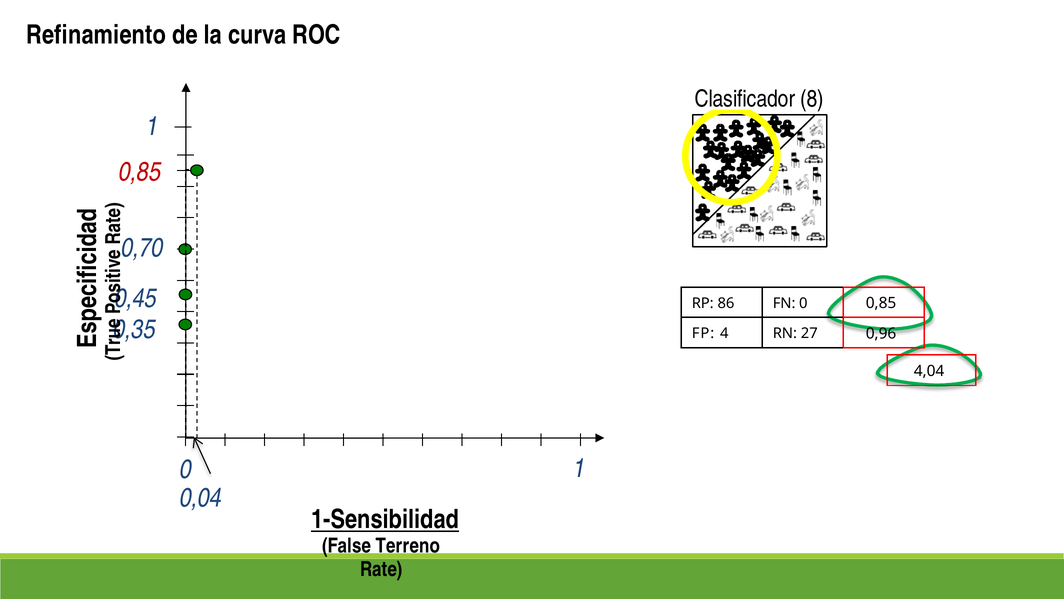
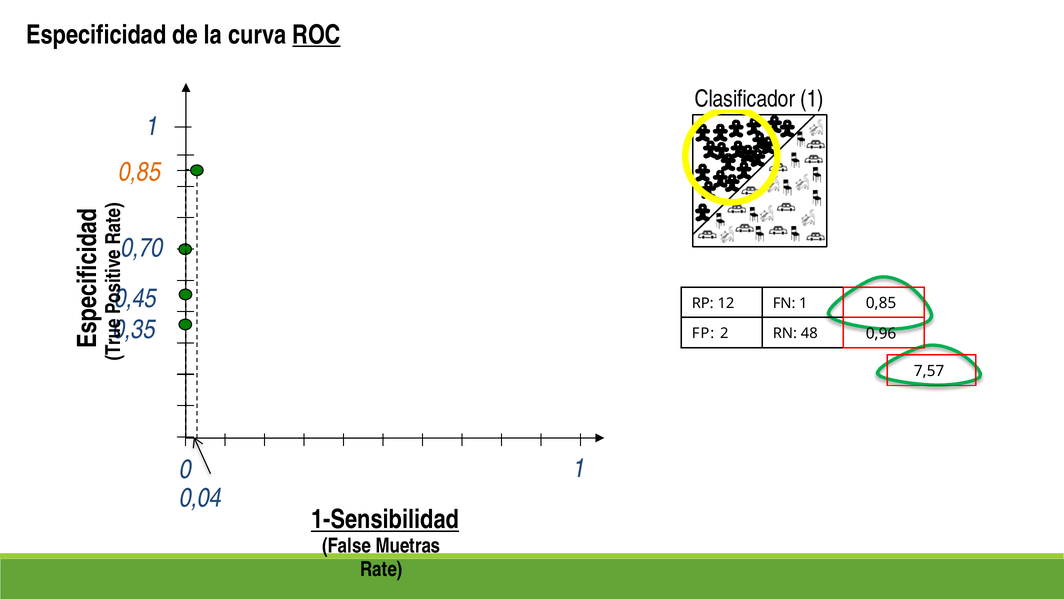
Refinamiento: Refinamiento -> Especificidad
ROC underline: none -> present
8 at (812, 99): 8 -> 1
0,85 at (140, 172) colour: red -> orange
86: 86 -> 12
FN 0: 0 -> 1
FP 4: 4 -> 2
27: 27 -> 48
4,04: 4,04 -> 7,57
Terreno: Terreno -> Muetras
